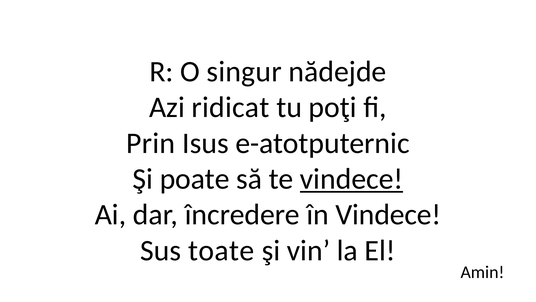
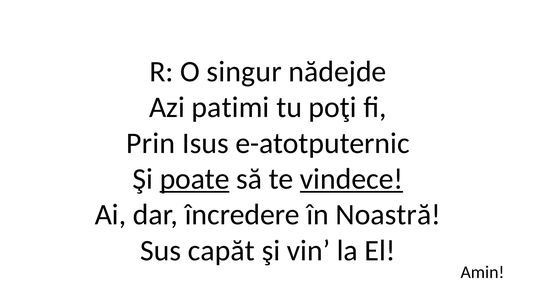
ridicat: ridicat -> patimi
poate underline: none -> present
în Vindece: Vindece -> Noastră
toate: toate -> capăt
